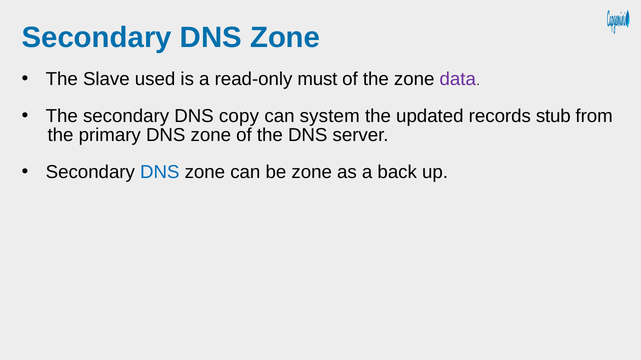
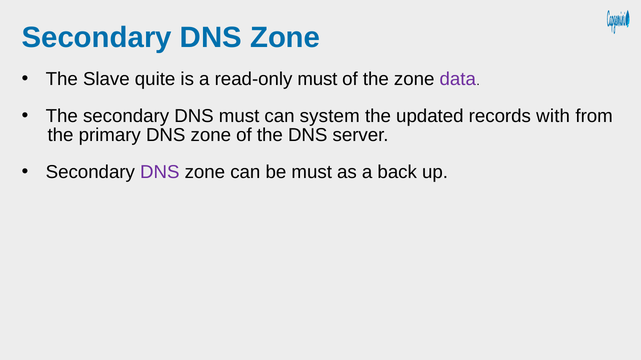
used: used -> quite
DNS copy: copy -> must
stub: stub -> with
DNS at (160, 173) colour: blue -> purple
be zone: zone -> must
